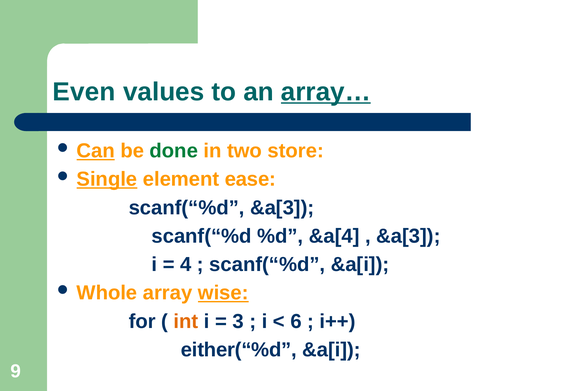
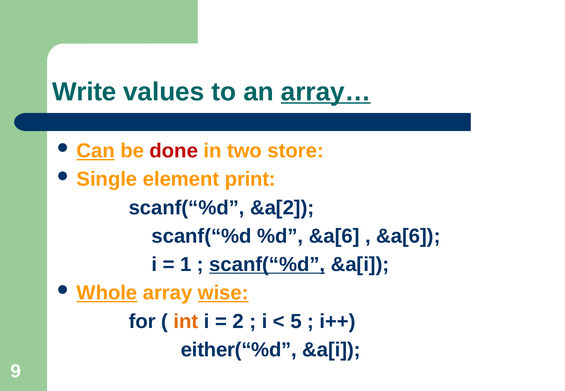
Even: Even -> Write
done colour: green -> red
Single underline: present -> none
ease: ease -> print
scanf(“%d &a[3: &a[3 -> &a[2
%d &a[4: &a[4 -> &a[6
&a[3 at (408, 236): &a[3 -> &a[6
4: 4 -> 1
scanf(“%d at (267, 265) underline: none -> present
Whole underline: none -> present
3: 3 -> 2
6: 6 -> 5
